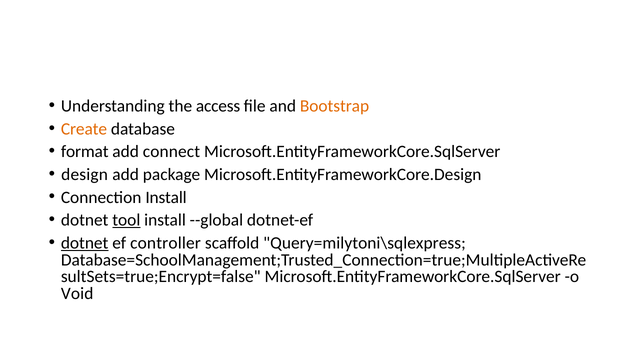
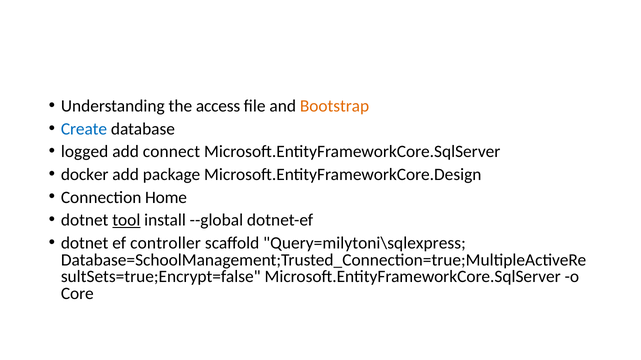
Create colour: orange -> blue
format: format -> logged
design: design -> docker
Connection Install: Install -> Home
dotnet at (85, 243) underline: present -> none
Void: Void -> Core
